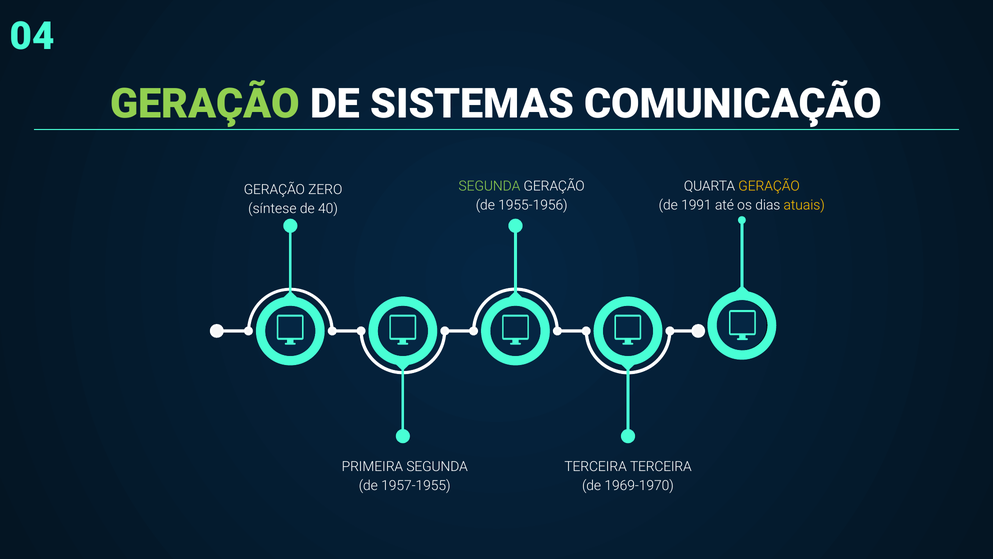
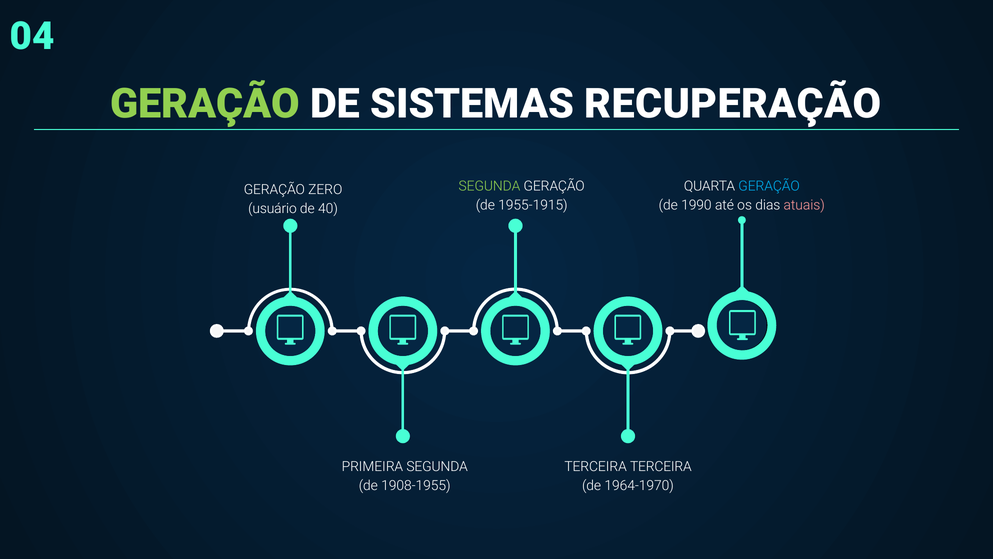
COMUNICAÇÃO: COMUNICAÇÃO -> RECUPERAÇÃO
GERAÇÃO at (769, 186) colour: yellow -> light blue
1955-1956: 1955-1956 -> 1955-1915
1991: 1991 -> 1990
atuais colour: yellow -> pink
síntese: síntese -> usuário
1957-1955: 1957-1955 -> 1908-1955
1969-1970: 1969-1970 -> 1964-1970
